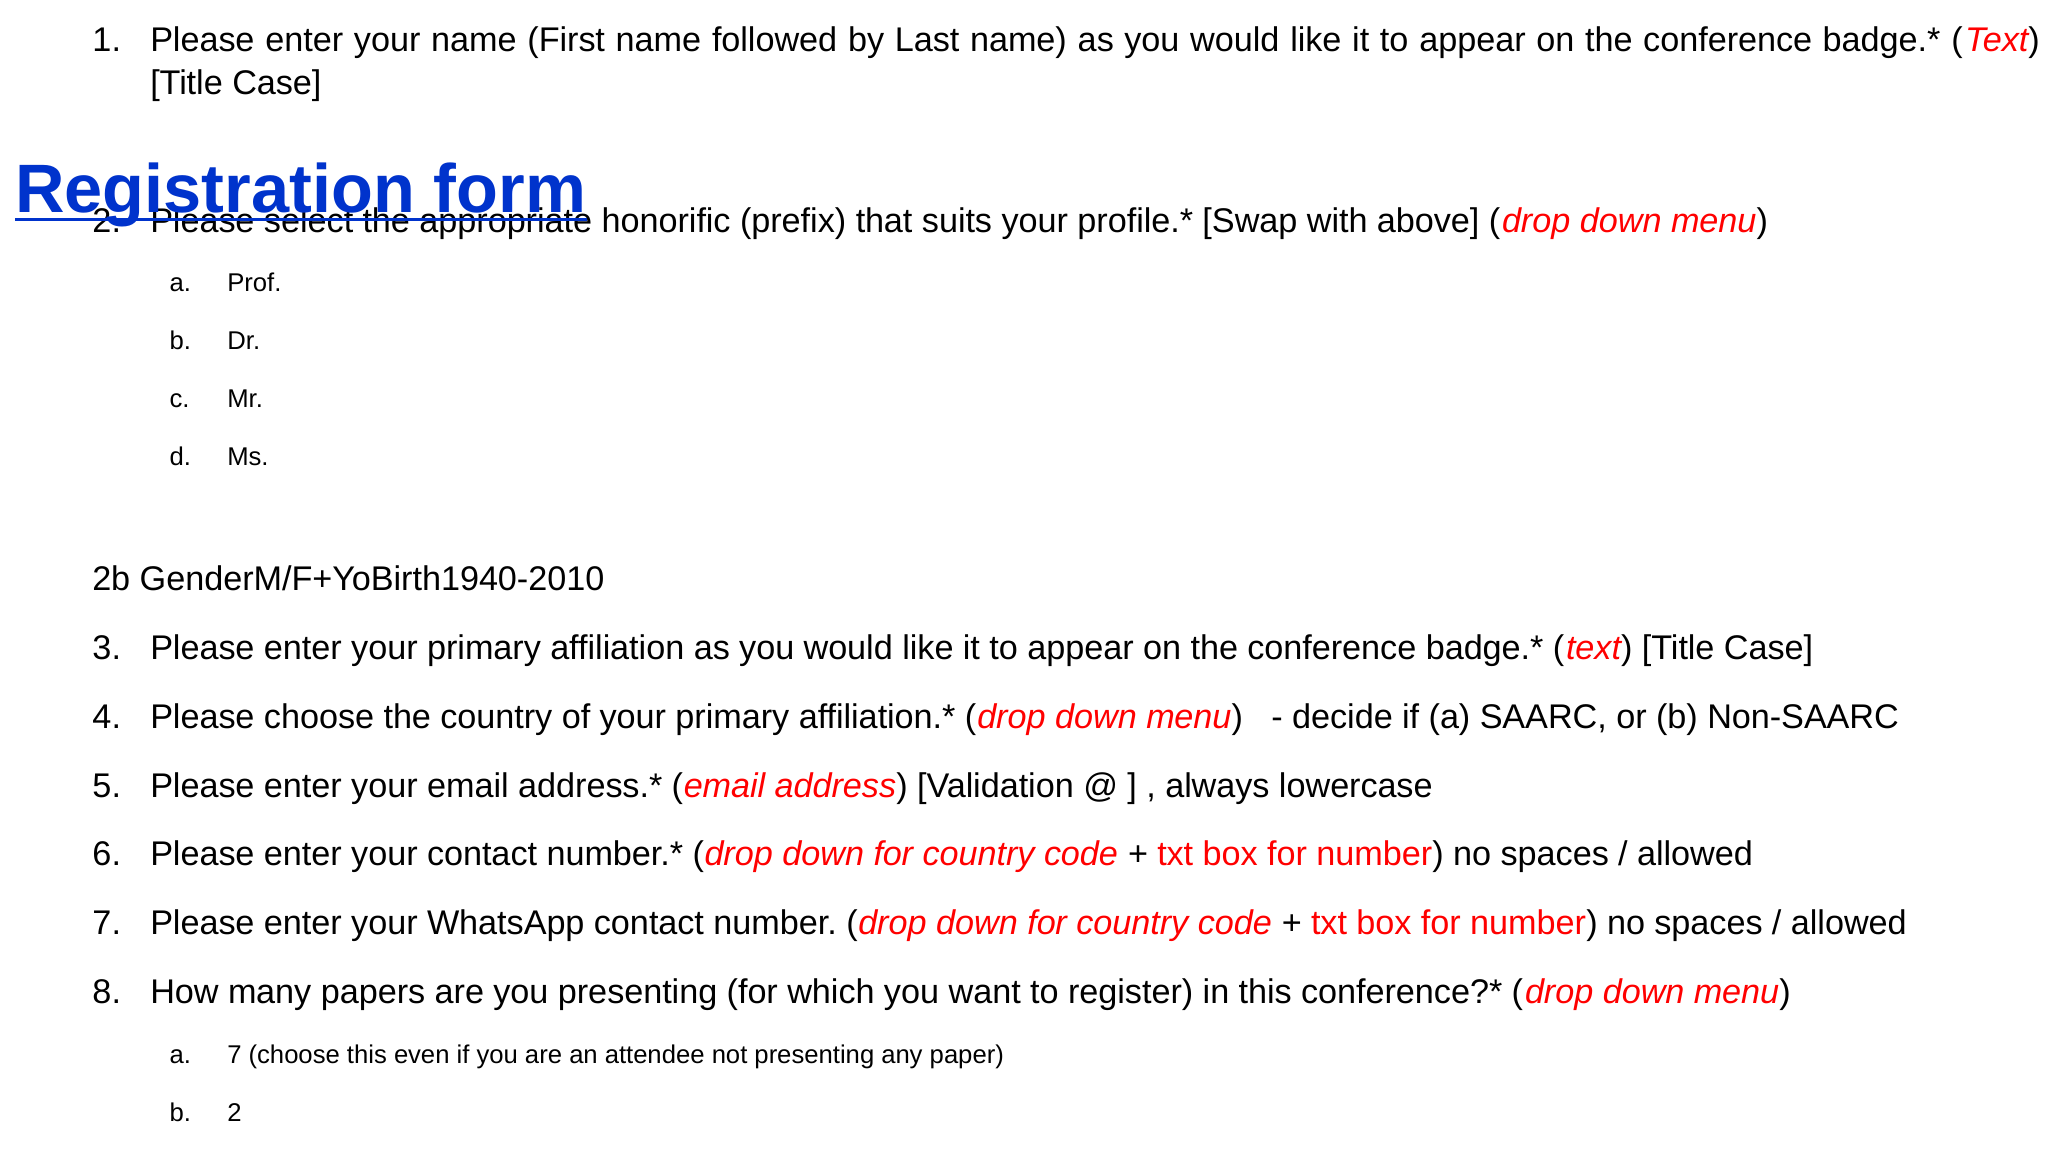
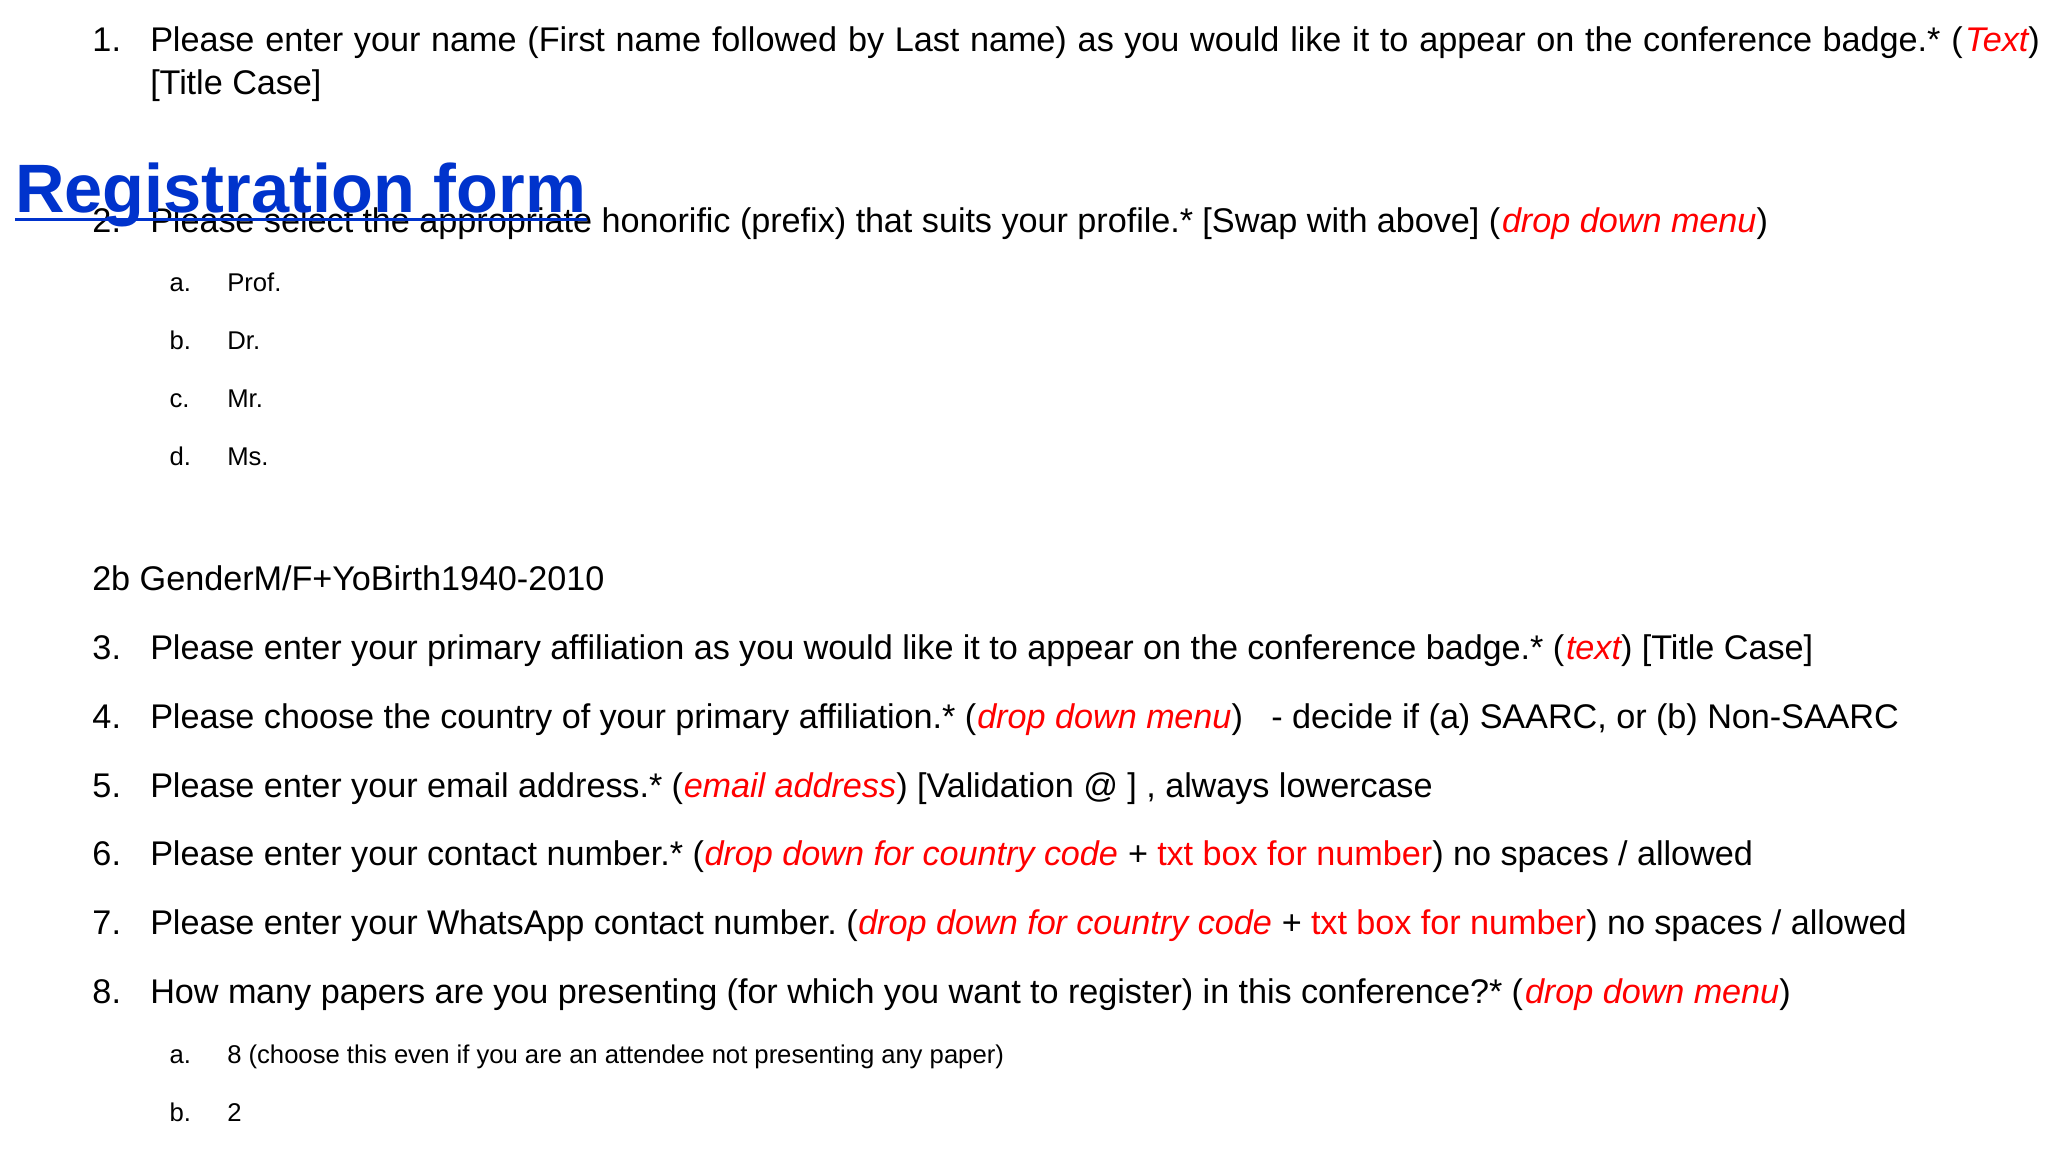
a 7: 7 -> 8
